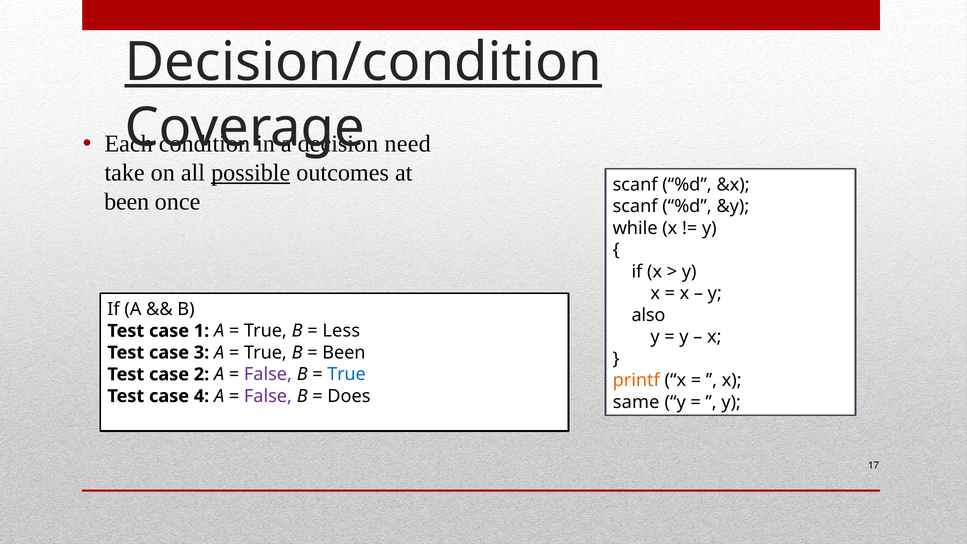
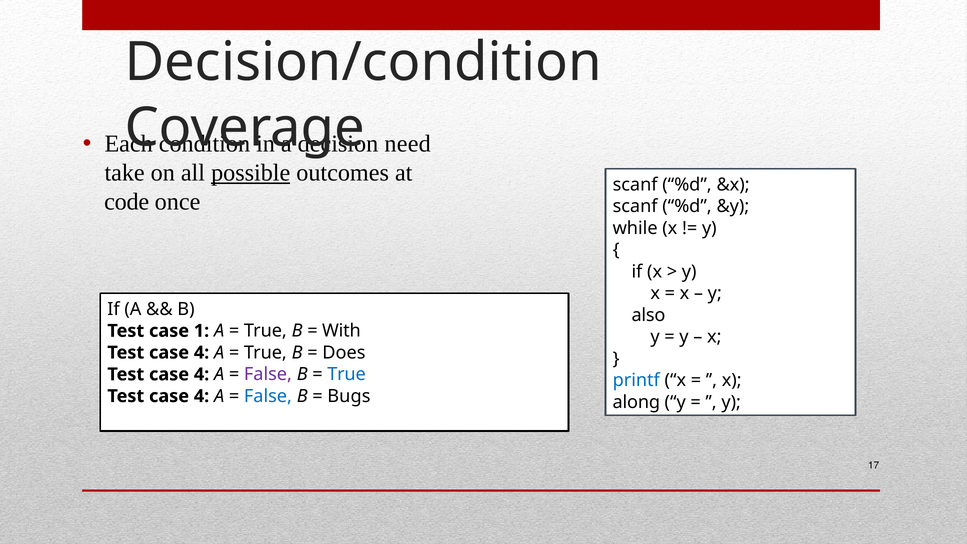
Decision/condition underline: present -> none
been at (127, 202): been -> code
Less: Less -> With
3 at (202, 353): 3 -> 4
Been at (344, 353): Been -> Does
2 at (202, 374): 2 -> 4
printf colour: orange -> blue
False at (268, 396) colour: purple -> blue
Does: Does -> Bugs
same: same -> along
